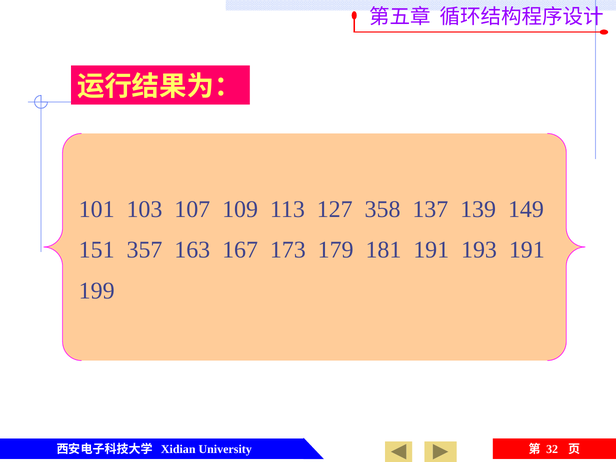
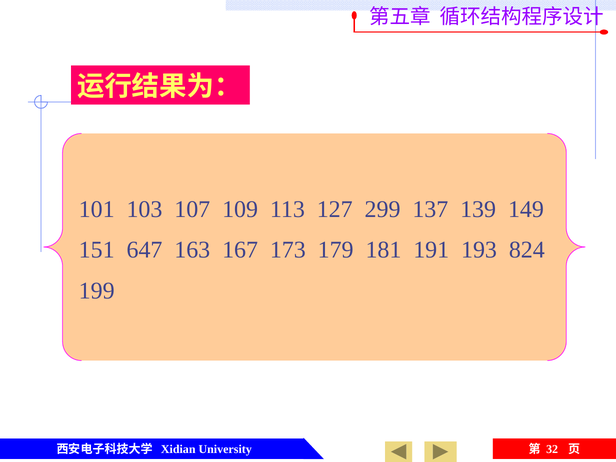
358: 358 -> 299
357: 357 -> 647
193 191: 191 -> 824
